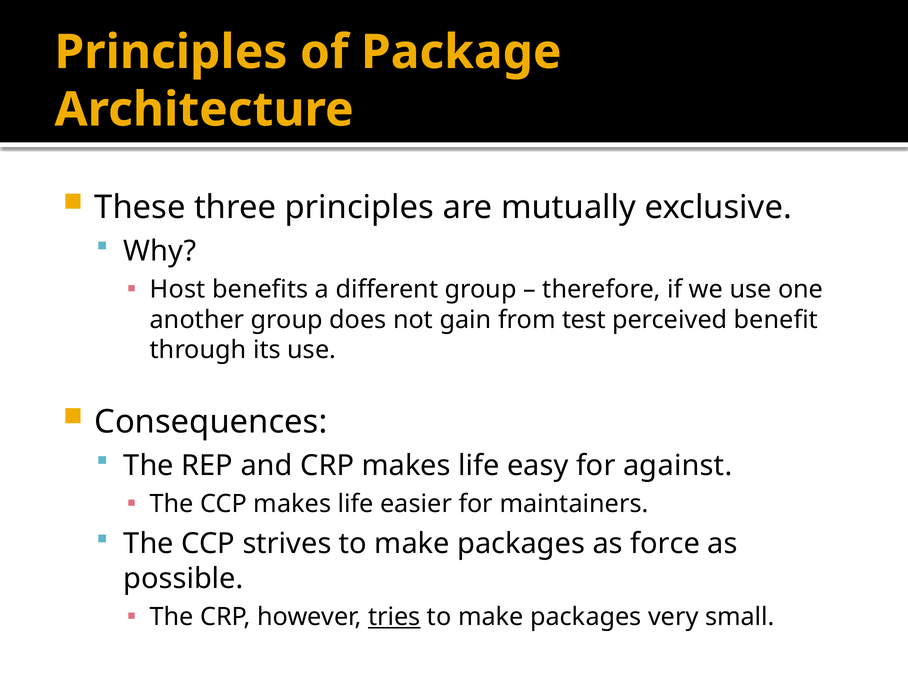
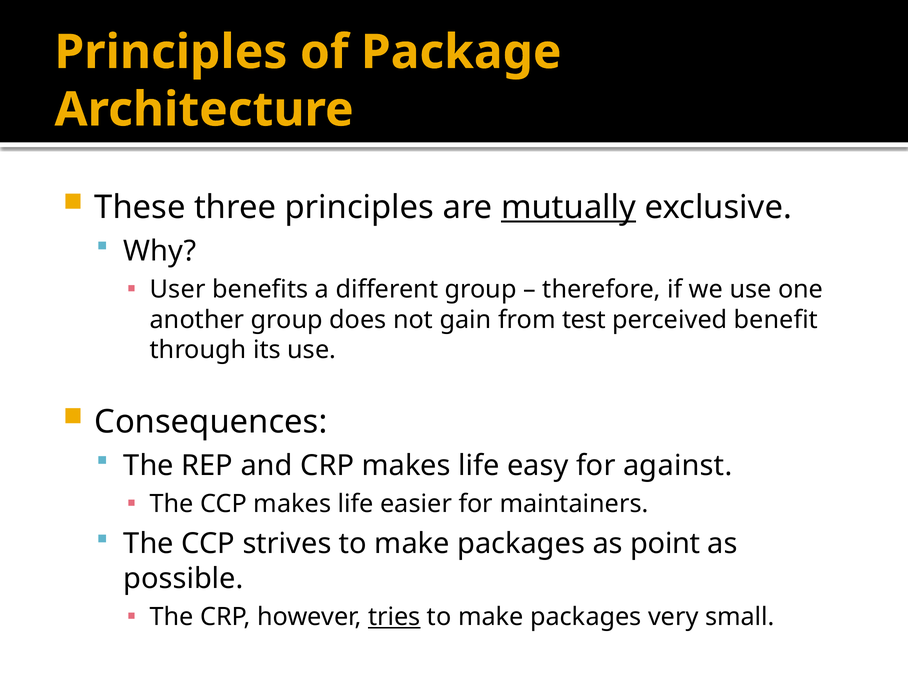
mutually underline: none -> present
Host: Host -> User
force: force -> point
